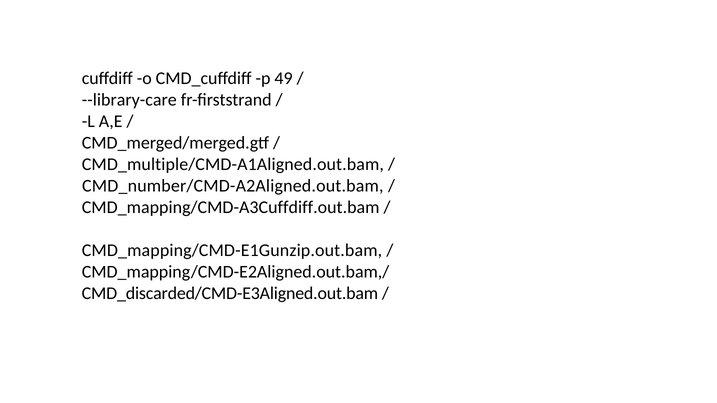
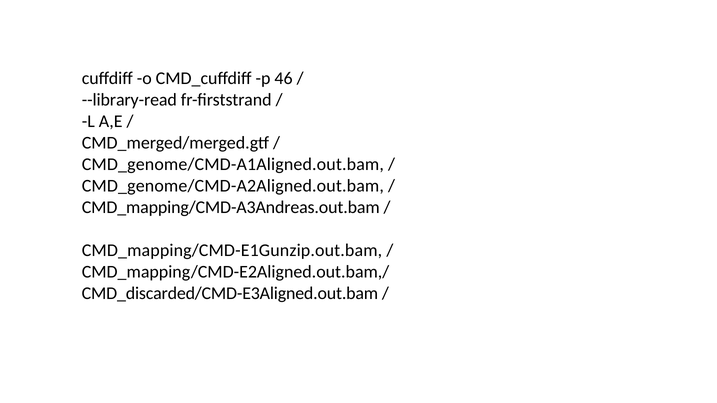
49: 49 -> 46
--library-care: --library-care -> --library-read
CMD_multiple/CMD-A1Aligned.out.bam: CMD_multiple/CMD-A1Aligned.out.bam -> CMD_genome/CMD-A1Aligned.out.bam
CMD_number/CMD-A2Aligned.out.bam: CMD_number/CMD-A2Aligned.out.bam -> CMD_genome/CMD-A2Aligned.out.bam
CMD_mapping/CMD-A3Cuffdiff.out.bam: CMD_mapping/CMD-A3Cuffdiff.out.bam -> CMD_mapping/CMD-A3Andreas.out.bam
